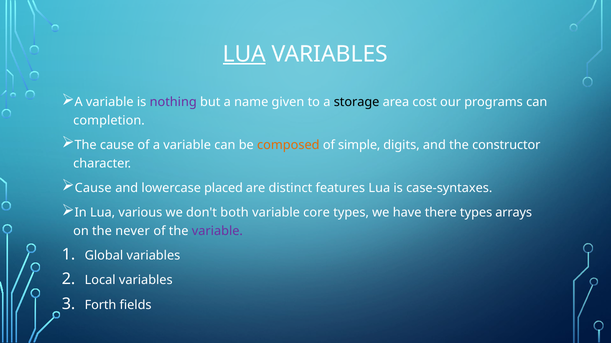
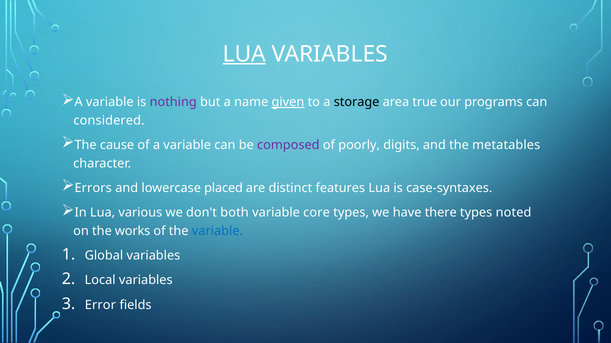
given underline: none -> present
cost: cost -> true
completion: completion -> considered
composed colour: orange -> purple
simple: simple -> poorly
constructor: constructor -> metatables
Cause at (93, 188): Cause -> Errors
arrays: arrays -> noted
never: never -> works
variable at (217, 231) colour: purple -> blue
Forth: Forth -> Error
